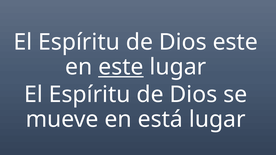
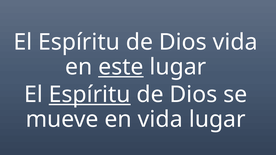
Dios este: este -> vida
Espíritu at (90, 95) underline: none -> present
en está: está -> vida
